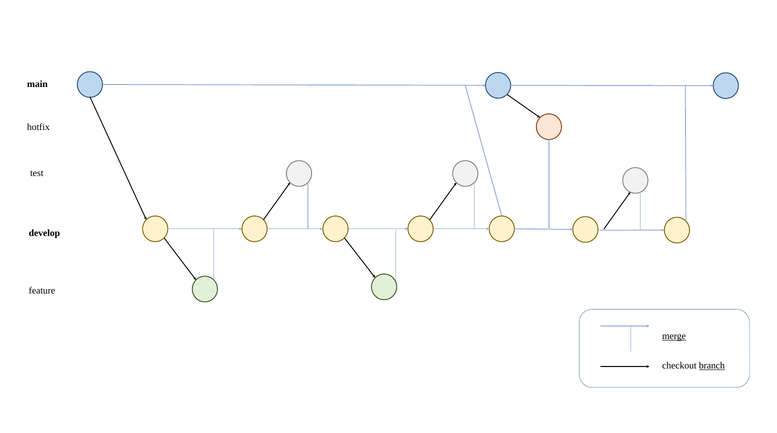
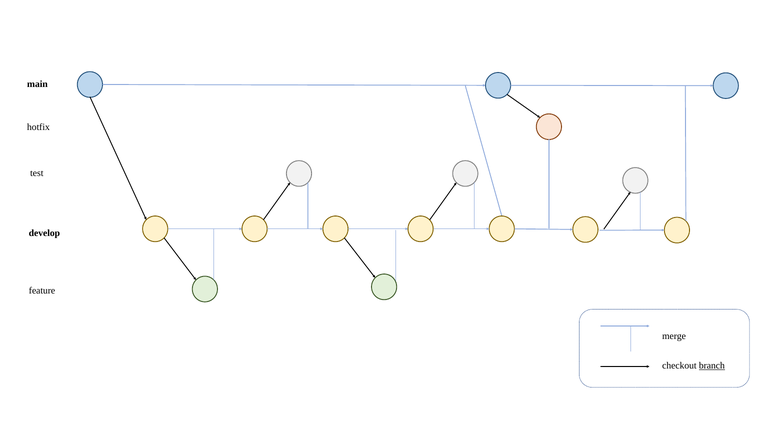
merge underline: present -> none
